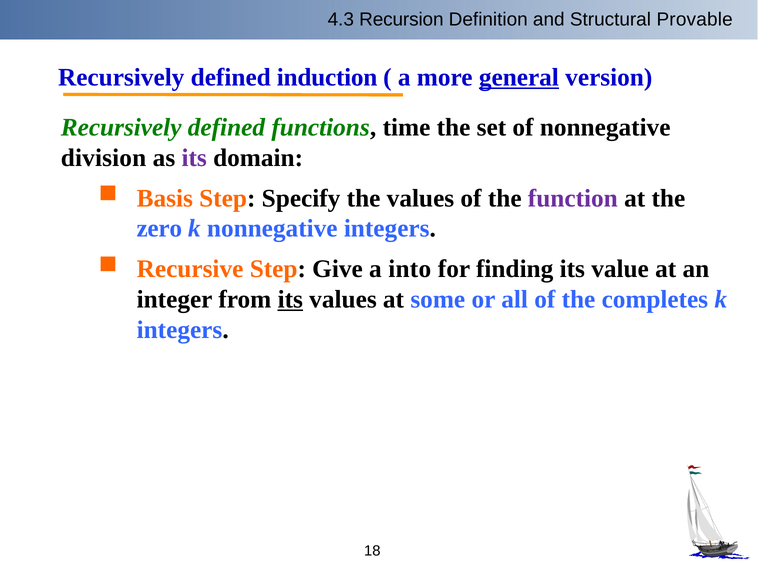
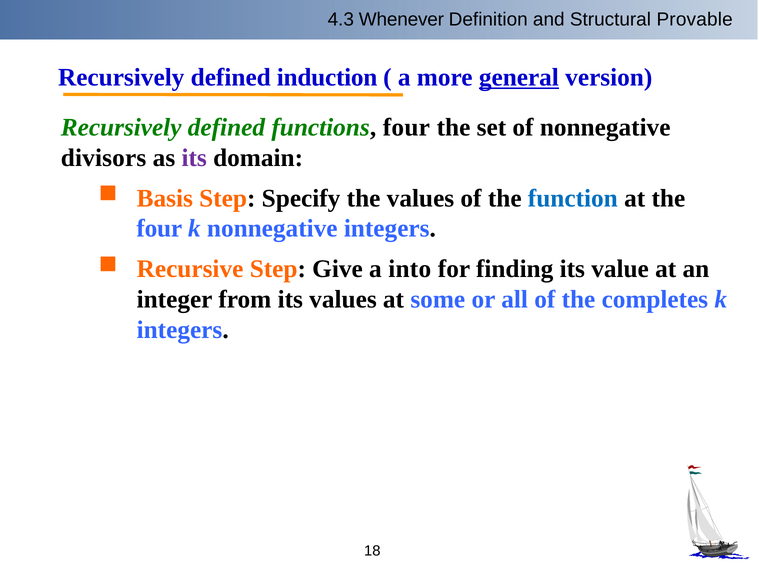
Recursion: Recursion -> Whenever
functions time: time -> four
division: division -> divisors
function colour: purple -> blue
zero at (159, 229): zero -> four
its at (290, 299) underline: present -> none
